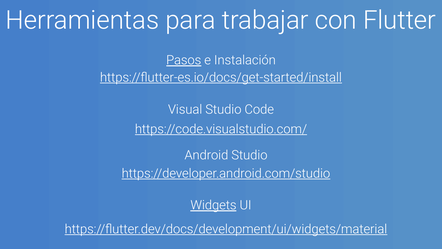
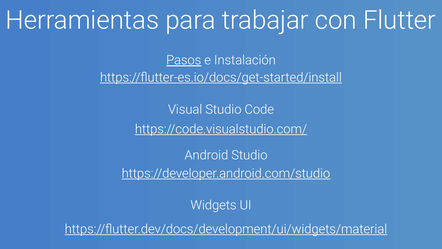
Widgets underline: present -> none
